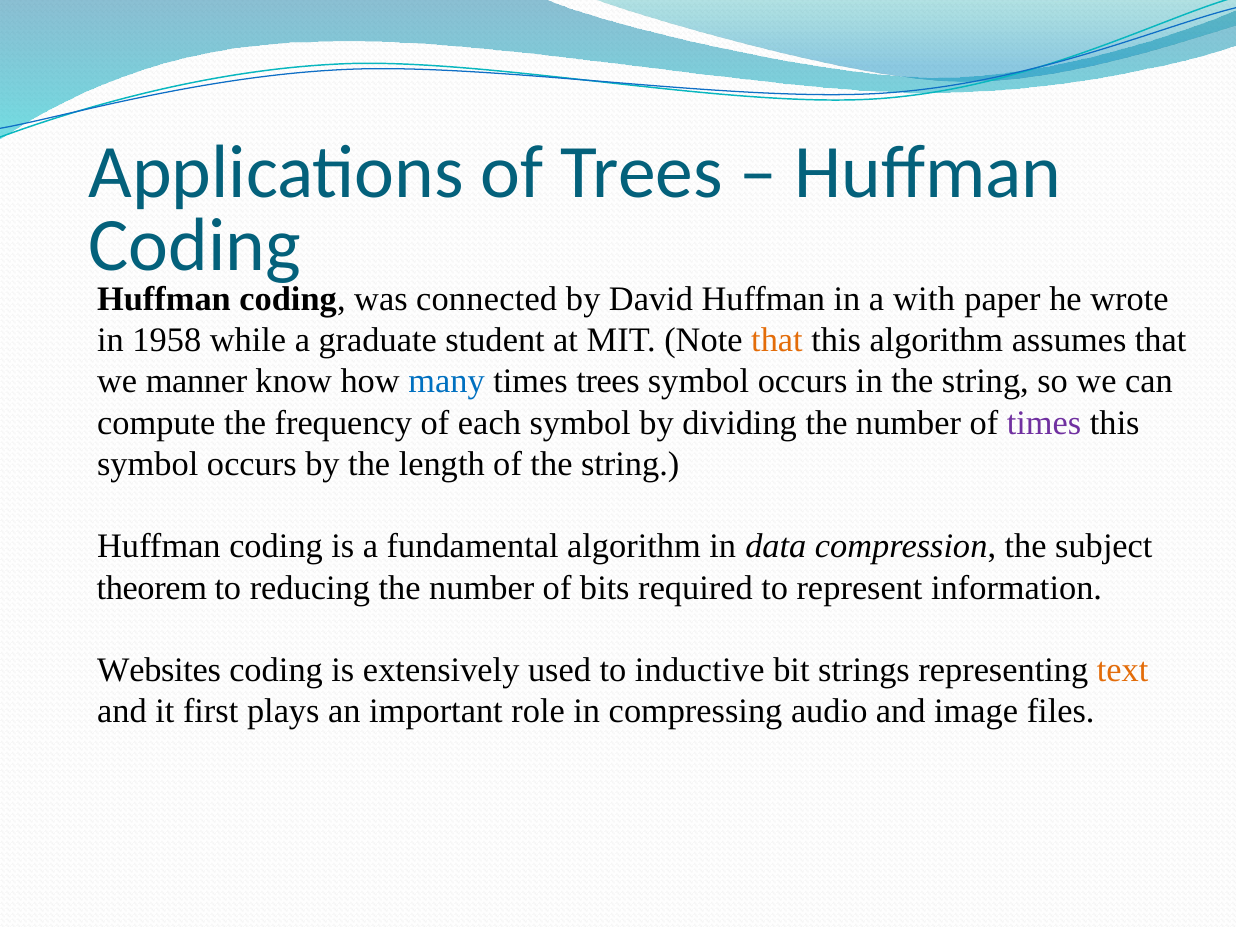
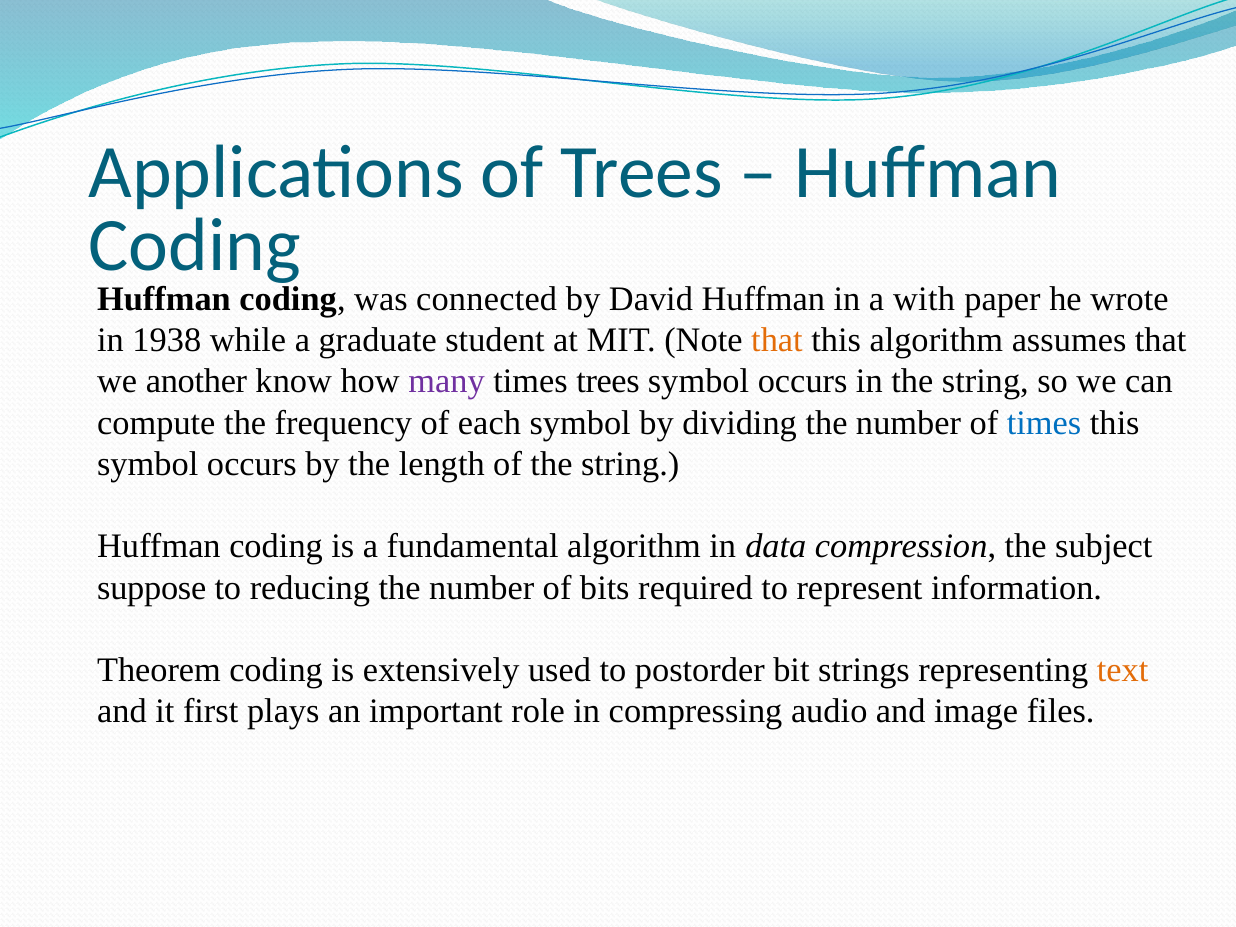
1958: 1958 -> 1938
manner: manner -> another
many colour: blue -> purple
times at (1044, 423) colour: purple -> blue
theorem: theorem -> suppose
Websites: Websites -> Theorem
inductive: inductive -> postorder
